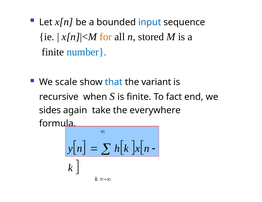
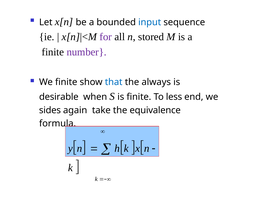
for colour: orange -> purple
number colour: blue -> purple
We scale: scale -> finite
variant: variant -> always
recursive: recursive -> desirable
fact: fact -> less
everywhere: everywhere -> equivalence
